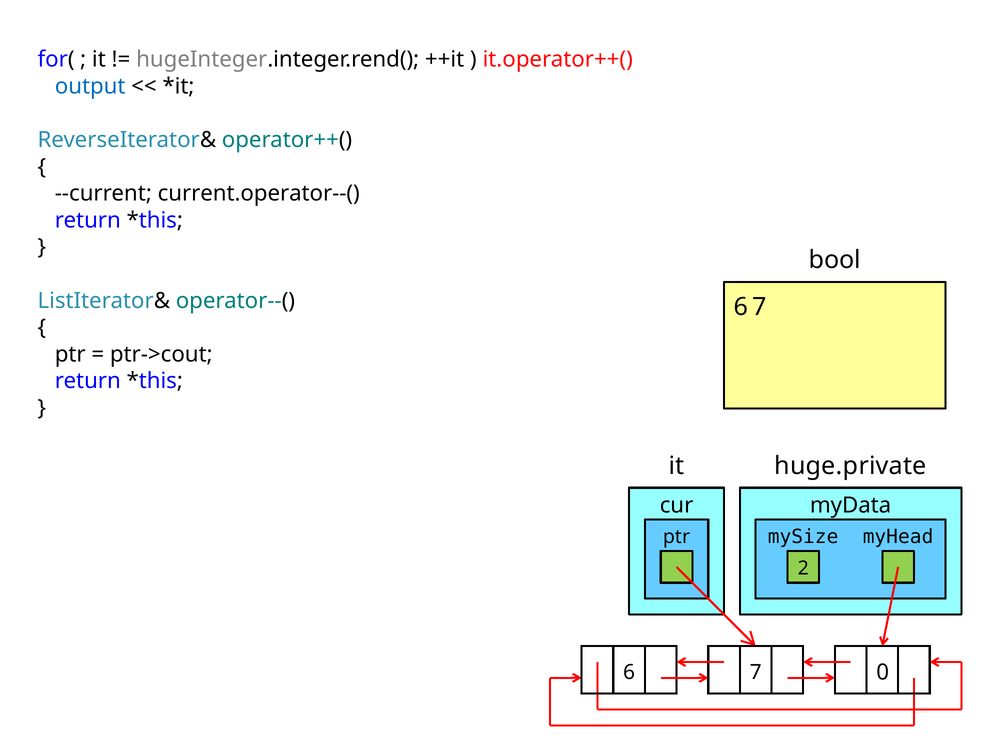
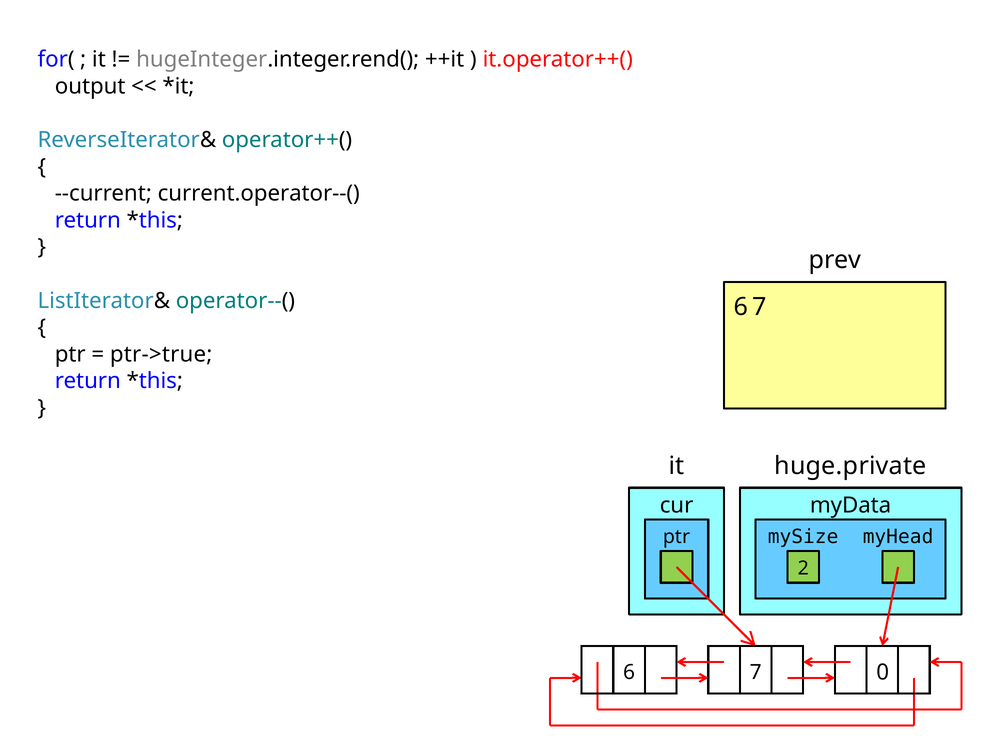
output colour: blue -> black
bool: bool -> prev
ptr->cout: ptr->cout -> ptr->true
